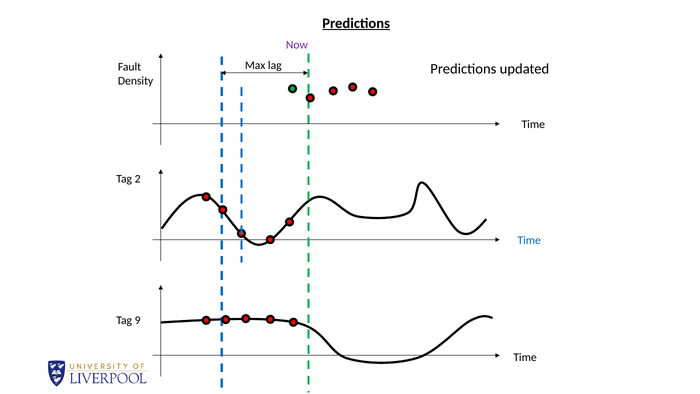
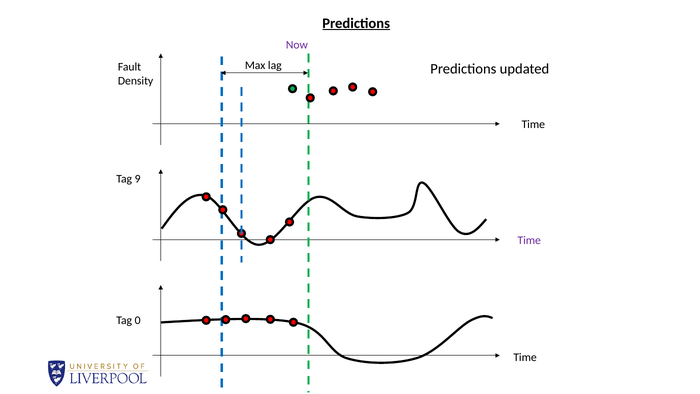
2: 2 -> 9
Time at (529, 240) colour: blue -> purple
9: 9 -> 0
